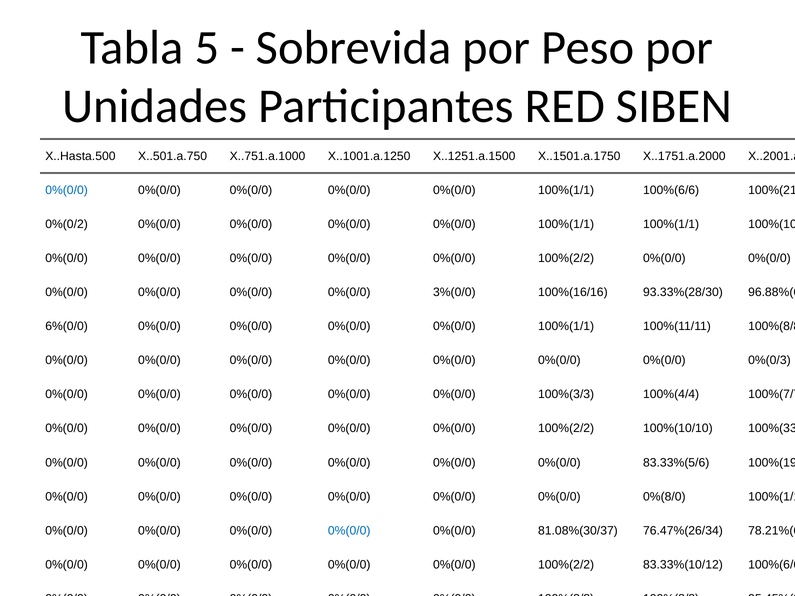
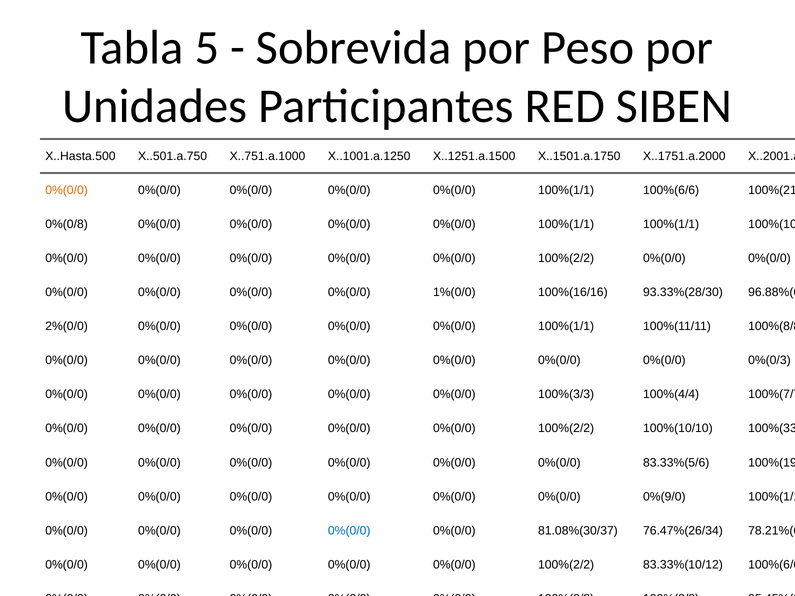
0%(0/0 at (67, 190) colour: blue -> orange
0%(0/2: 0%(0/2 -> 0%(0/8
3%(0/0: 3%(0/0 -> 1%(0/0
6%(0/0: 6%(0/0 -> 2%(0/0
0%(8/0: 0%(8/0 -> 0%(9/0
